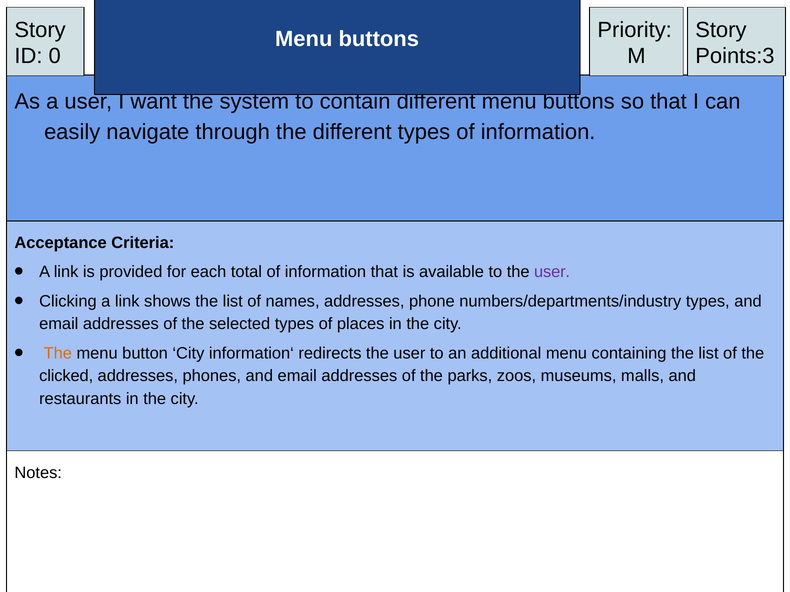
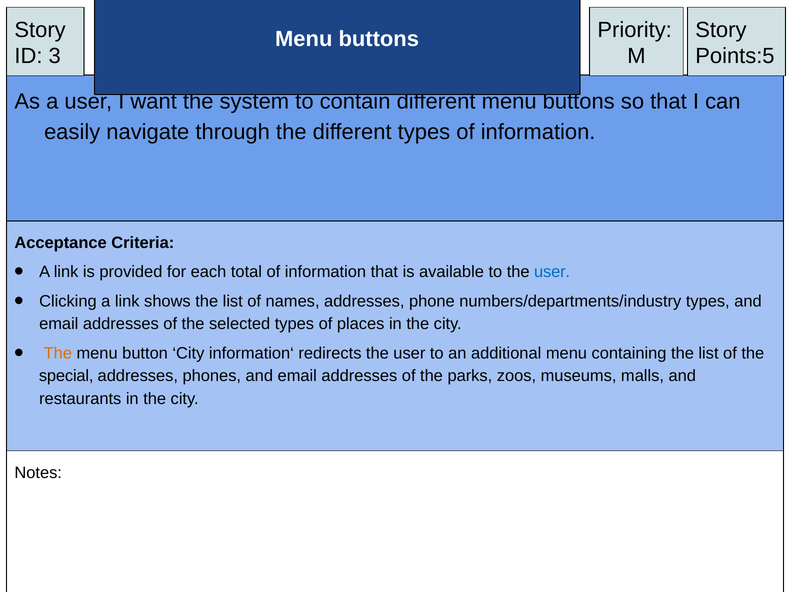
0: 0 -> 3
Points:3: Points:3 -> Points:5
user at (552, 272) colour: purple -> blue
clicked: clicked -> special
